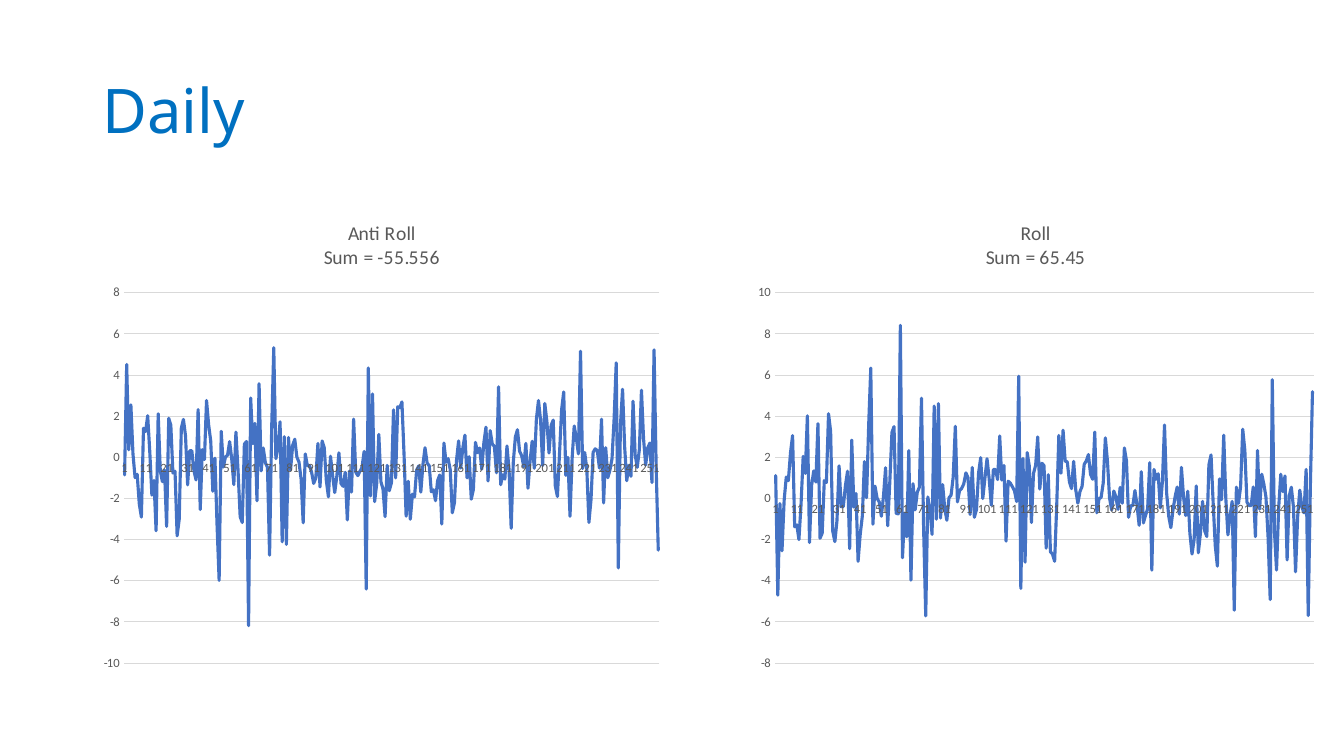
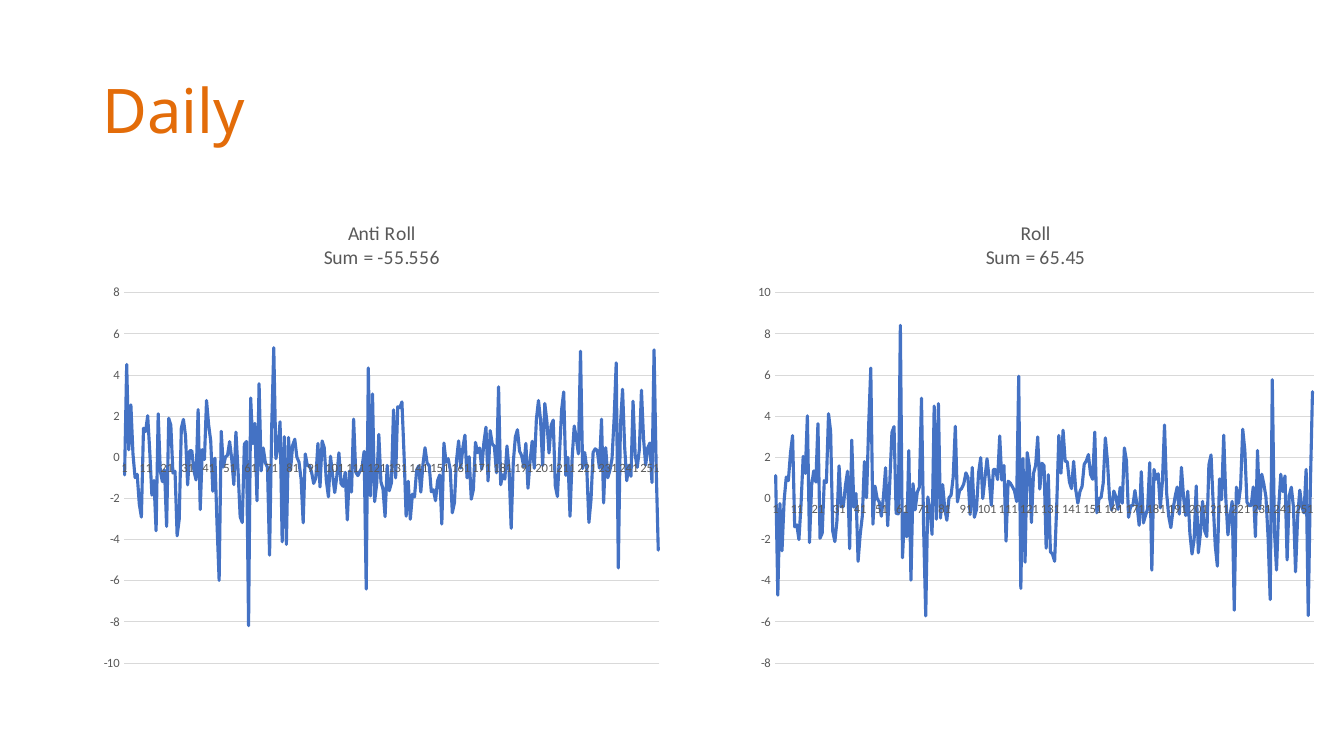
Daily colour: blue -> orange
